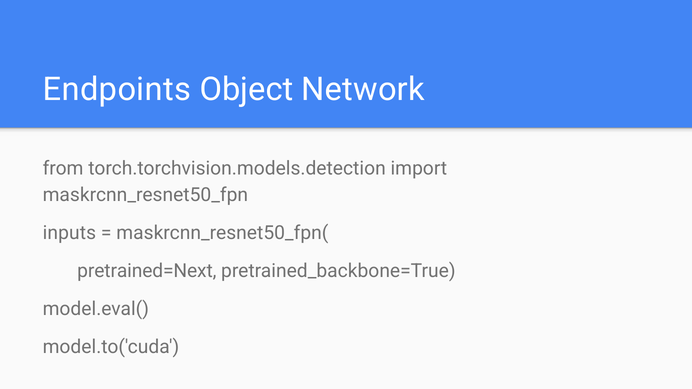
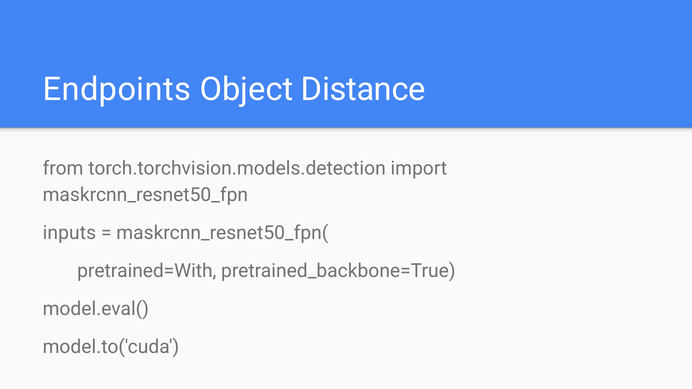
Network: Network -> Distance
pretrained=Next: pretrained=Next -> pretrained=With
